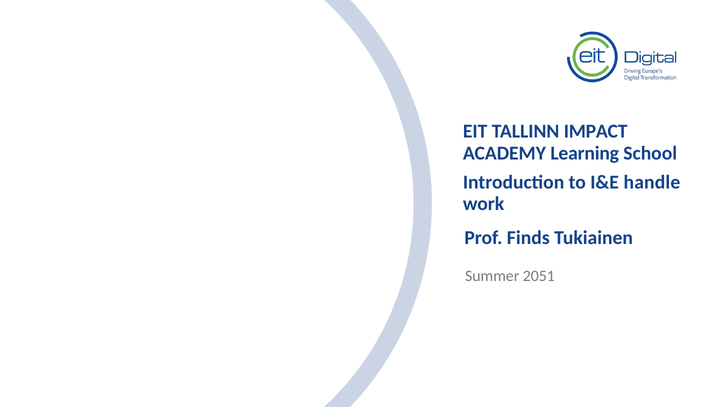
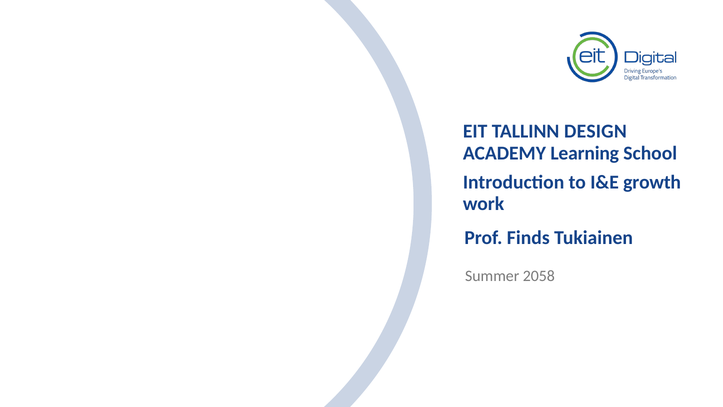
IMPACT: IMPACT -> DESIGN
handle: handle -> growth
2051: 2051 -> 2058
